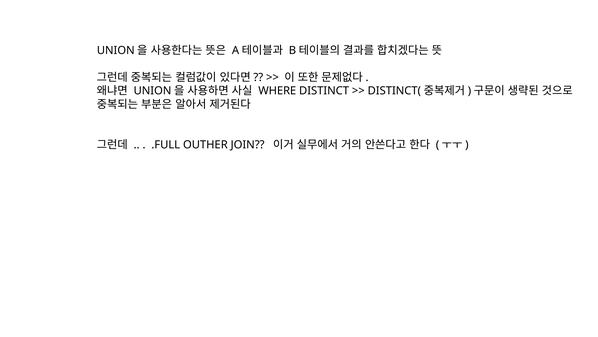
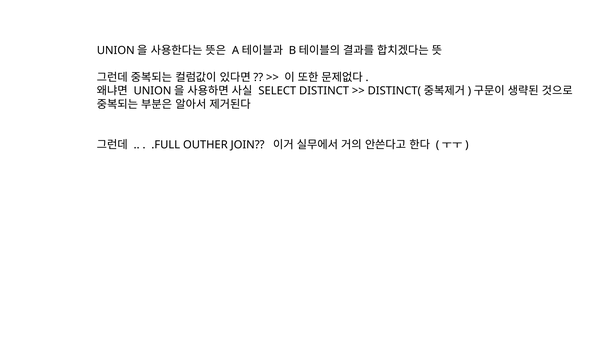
WHERE: WHERE -> SELECT
